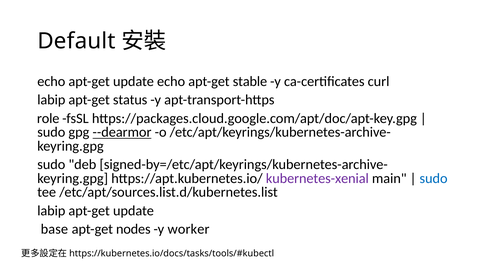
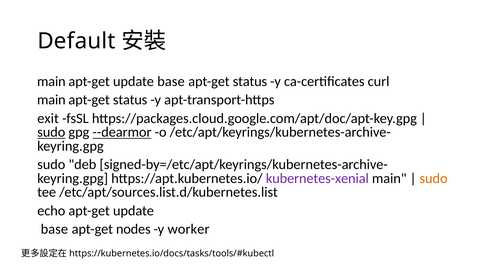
echo at (51, 81): echo -> main
echo at (171, 81): echo -> base
stable at (250, 81): stable -> status
labip at (51, 100): labip -> main
role: role -> exit
sudo at (51, 132) underline: none -> present
sudo at (434, 178) colour: blue -> orange
labip at (51, 211): labip -> echo
